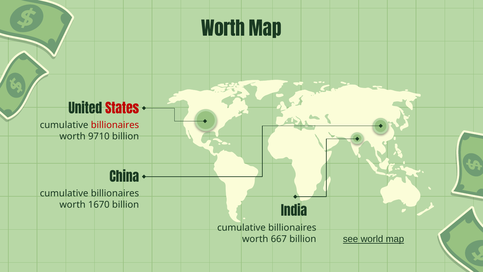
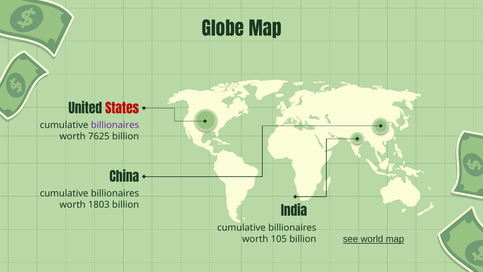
Worth at (223, 30): Worth -> Globe
billionaires at (115, 125) colour: red -> purple
9710: 9710 -> 7625
1670: 1670 -> 1803
667: 667 -> 105
